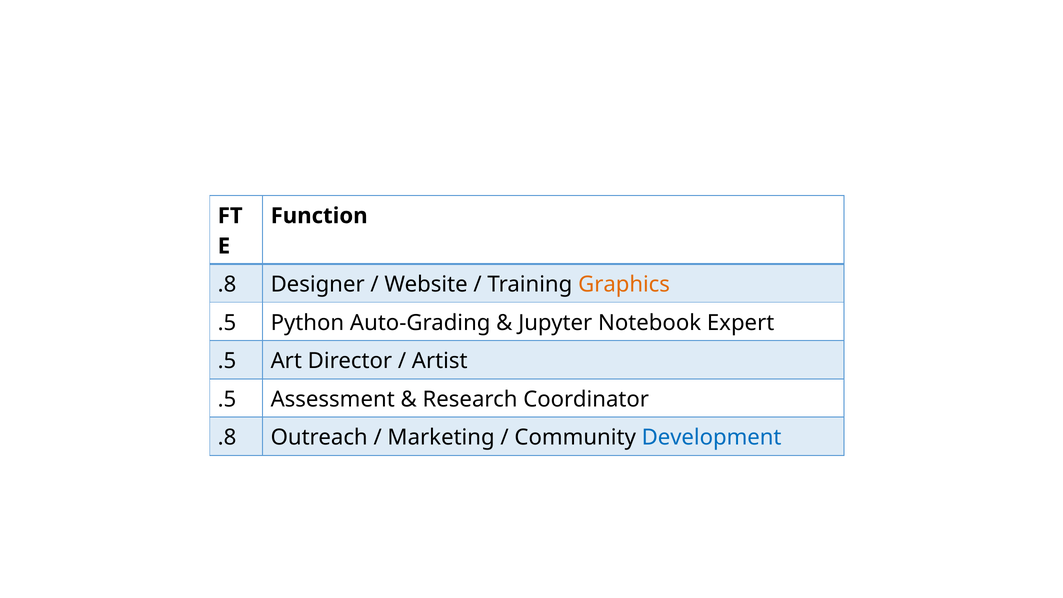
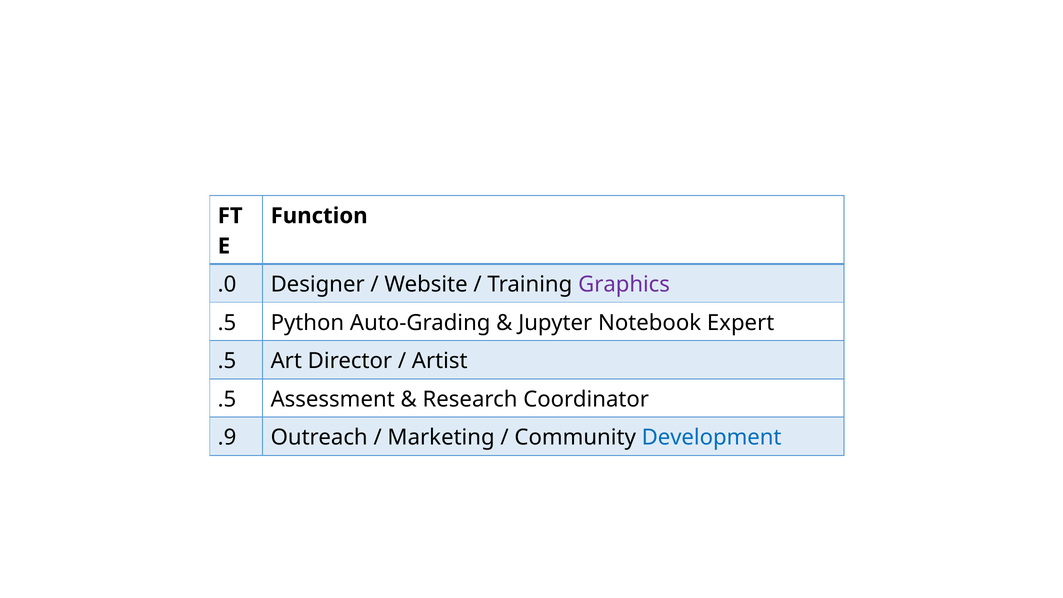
.8 at (227, 284): .8 -> .0
Graphics colour: orange -> purple
.8 at (227, 438): .8 -> .9
